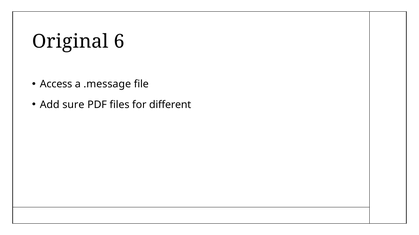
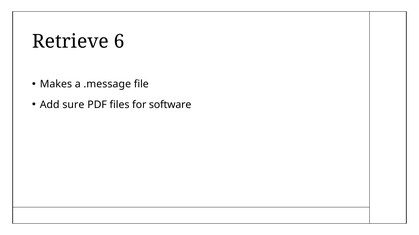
Original: Original -> Retrieve
Access: Access -> Makes
different: different -> software
